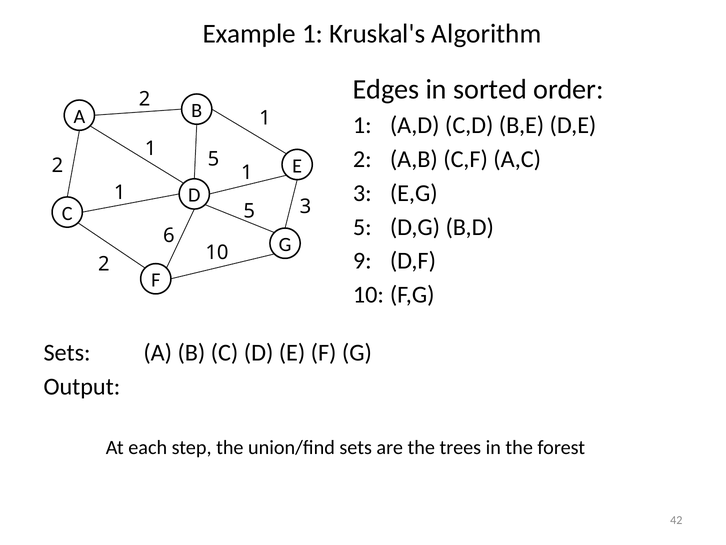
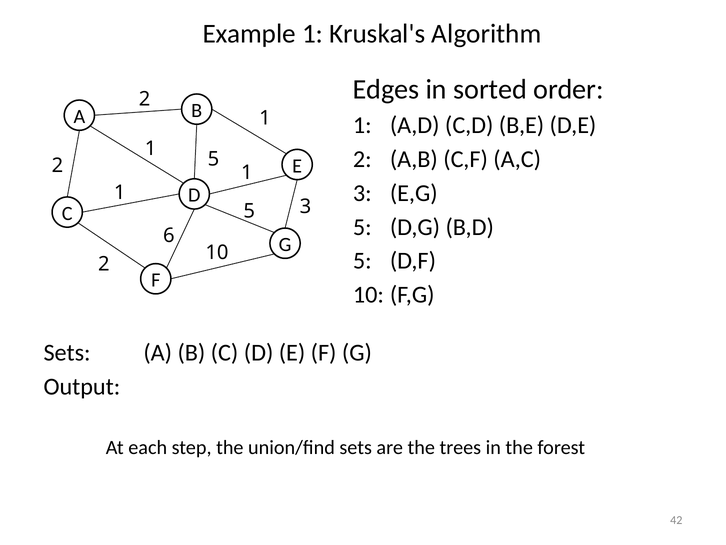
9 at (362, 261): 9 -> 5
